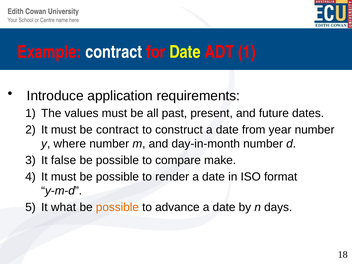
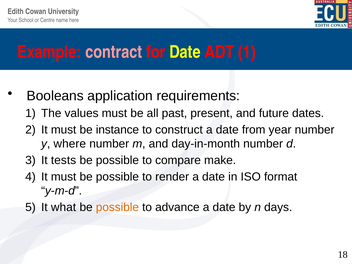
contract at (114, 52) colour: white -> pink
Introduce: Introduce -> Booleans
be contract: contract -> instance
false: false -> tests
